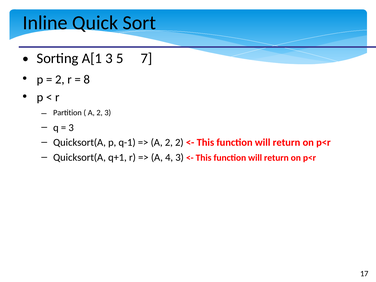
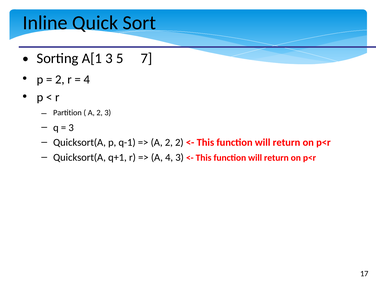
8 at (87, 79): 8 -> 4
